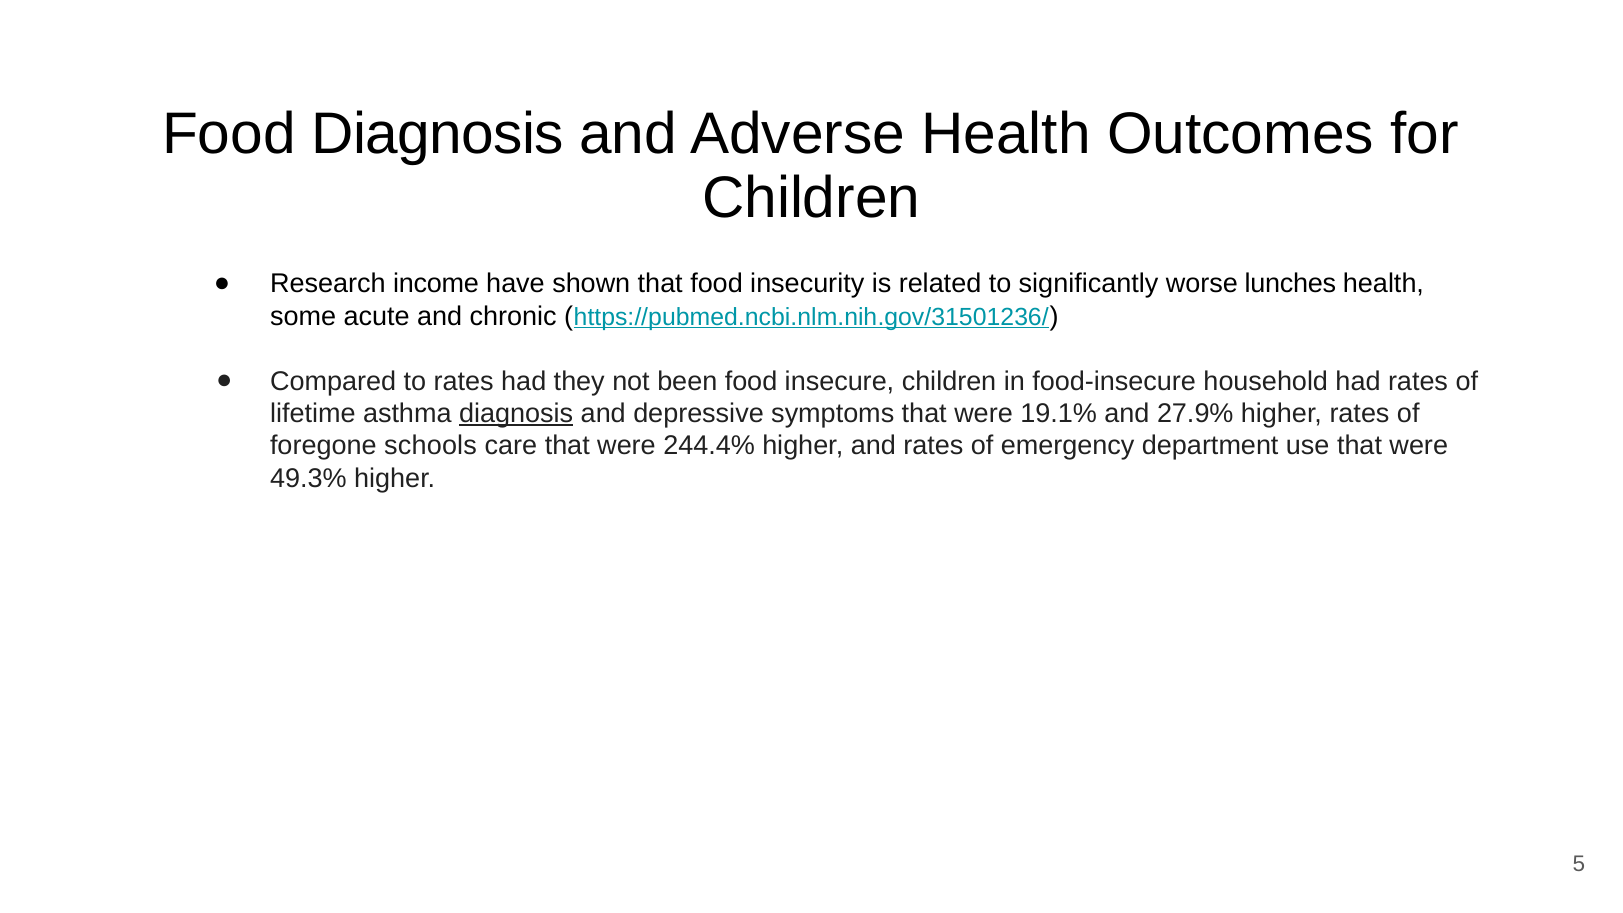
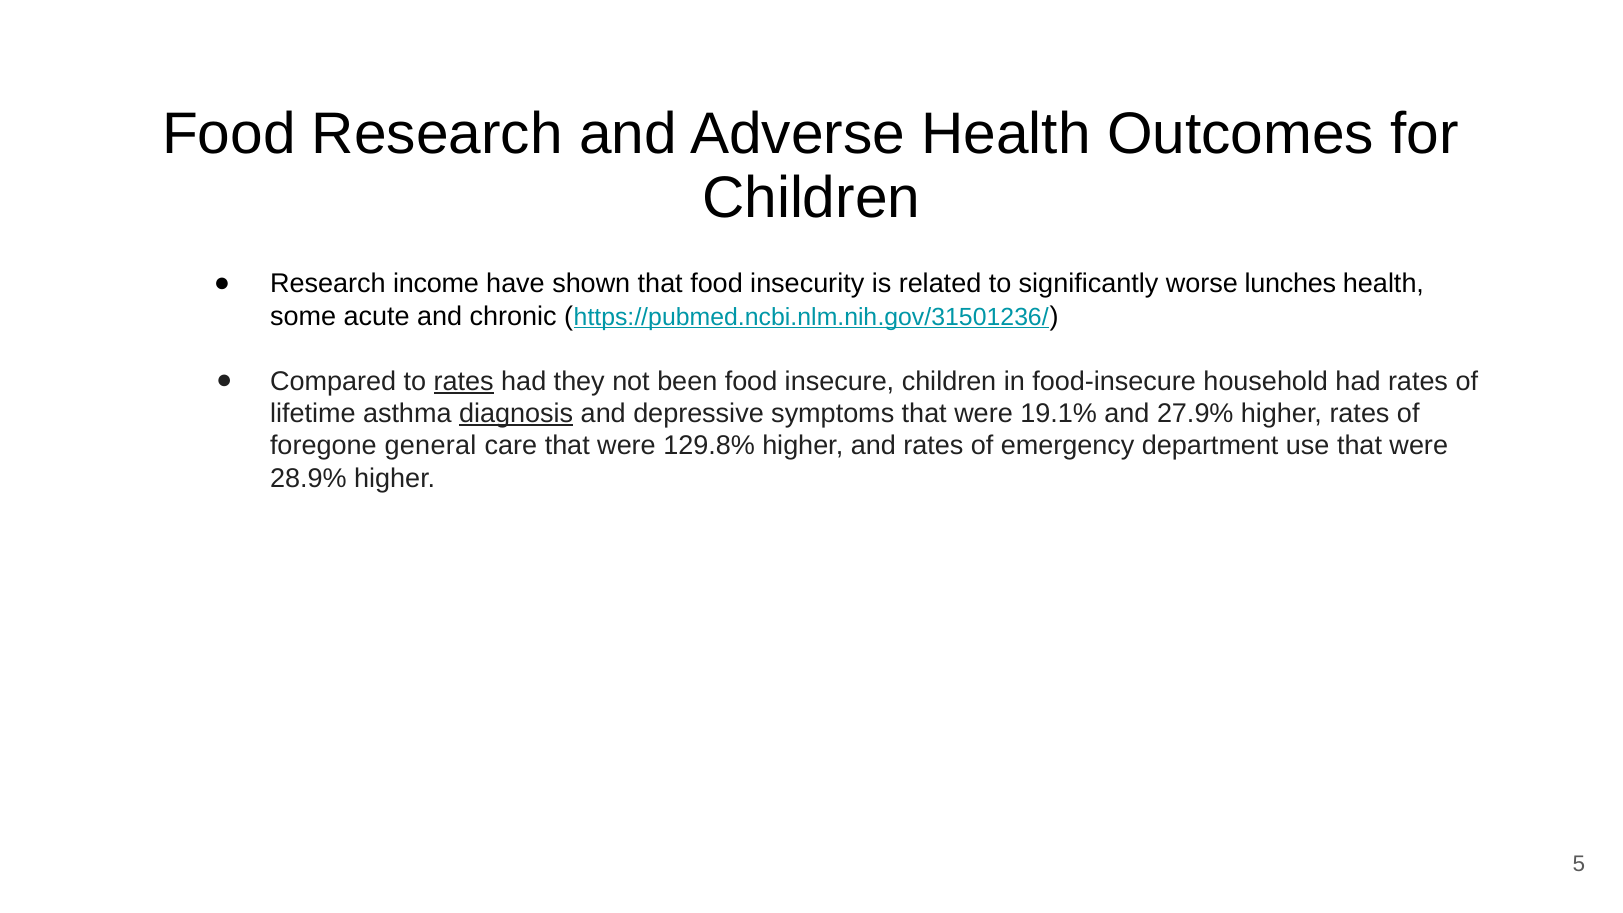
Food Diagnosis: Diagnosis -> Research
rates at (464, 381) underline: none -> present
schools: schools -> general
244.4%: 244.4% -> 129.8%
49.3%: 49.3% -> 28.9%
